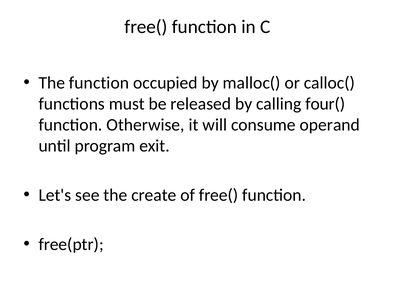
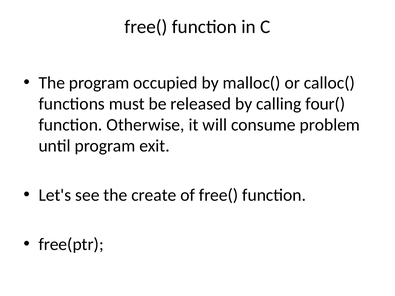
The function: function -> program
operand: operand -> problem
